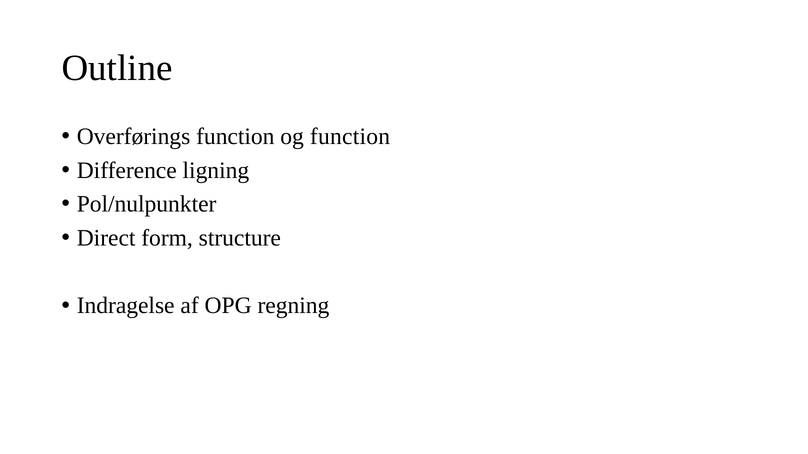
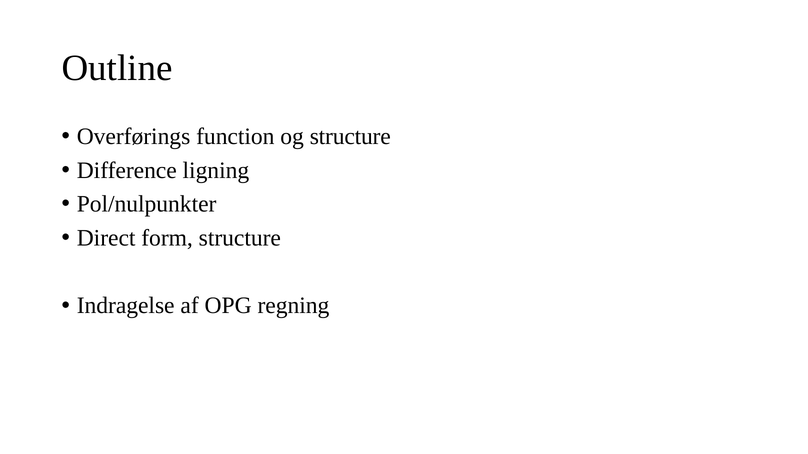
og function: function -> structure
